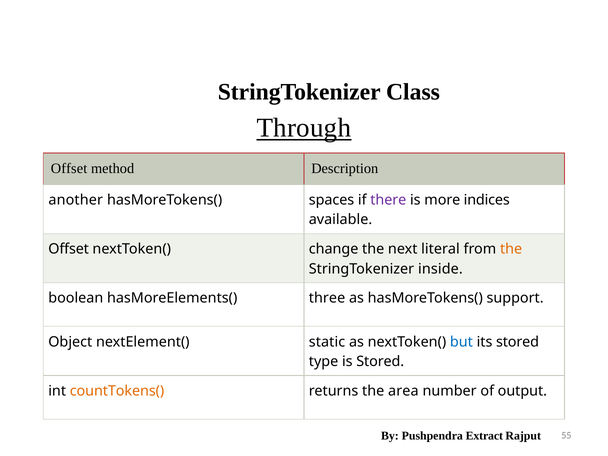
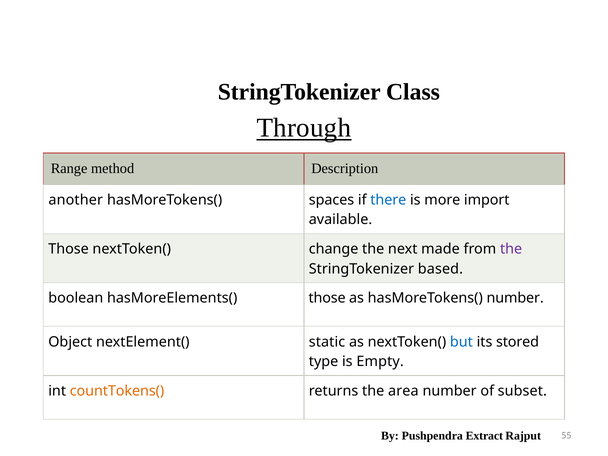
Offset at (69, 168): Offset -> Range
there colour: purple -> blue
indices: indices -> import
Offset at (69, 249): Offset -> Those
literal: literal -> made
the at (511, 249) colour: orange -> purple
inside: inside -> based
hasMoreElements( three: three -> those
hasMoreTokens( support: support -> number
is Stored: Stored -> Empty
output: output -> subset
